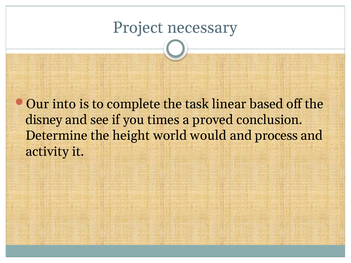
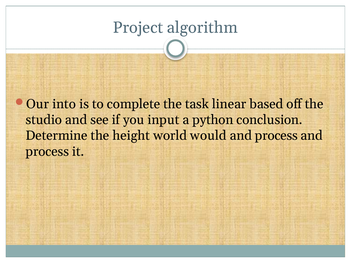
necessary: necessary -> algorithm
disney: disney -> studio
times: times -> input
proved: proved -> python
activity at (47, 152): activity -> process
